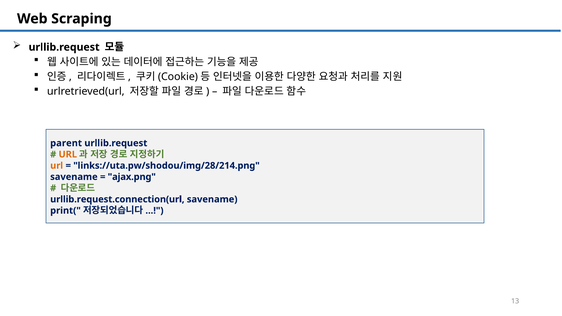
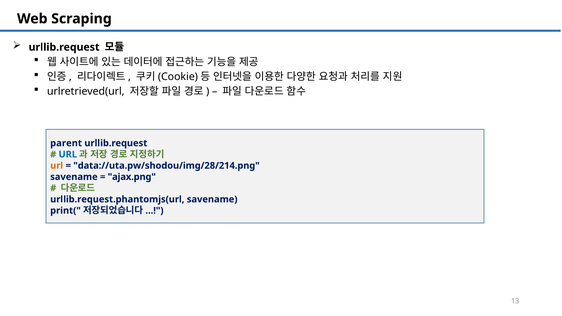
URL at (68, 154) colour: orange -> blue
links://uta.pw/shodou/img/28/214.png: links://uta.pw/shodou/img/28/214.png -> data://uta.pw/shodou/img/28/214.png
urllib.request.connection(url: urllib.request.connection(url -> urllib.request.phantomjs(url
